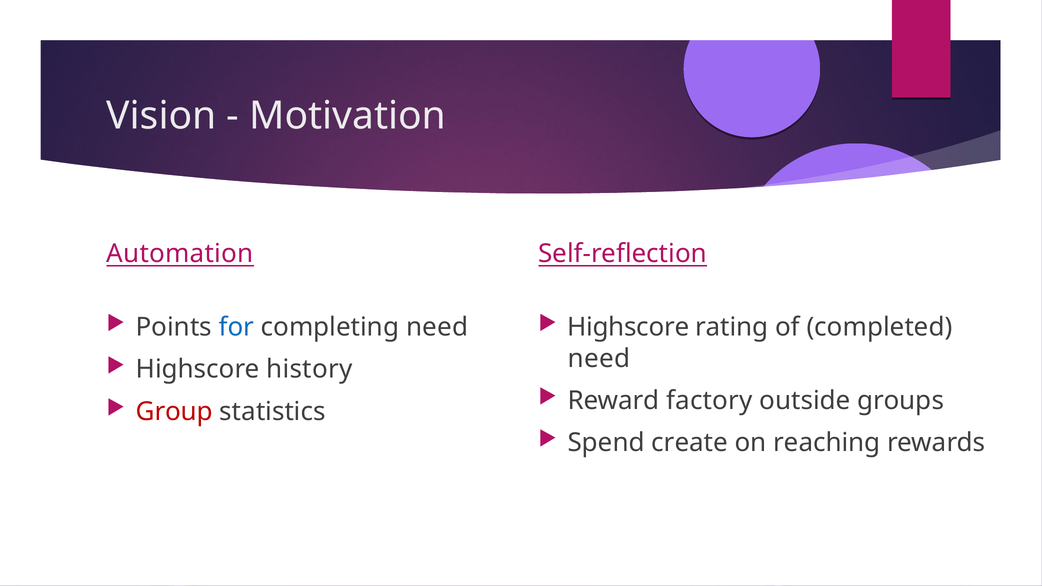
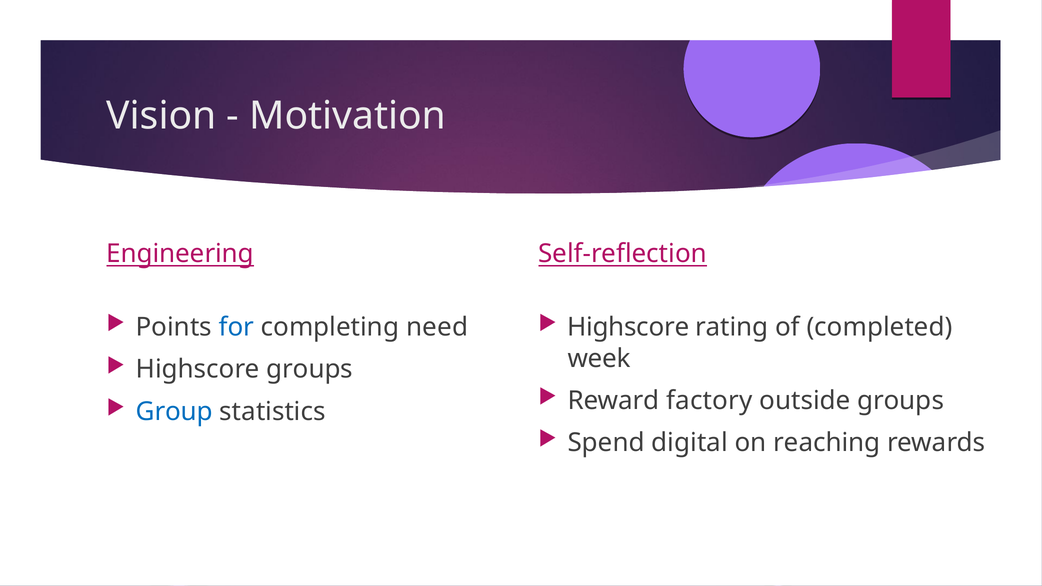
Automation: Automation -> Engineering
need at (599, 359): need -> week
Highscore history: history -> groups
Group colour: red -> blue
create: create -> digital
